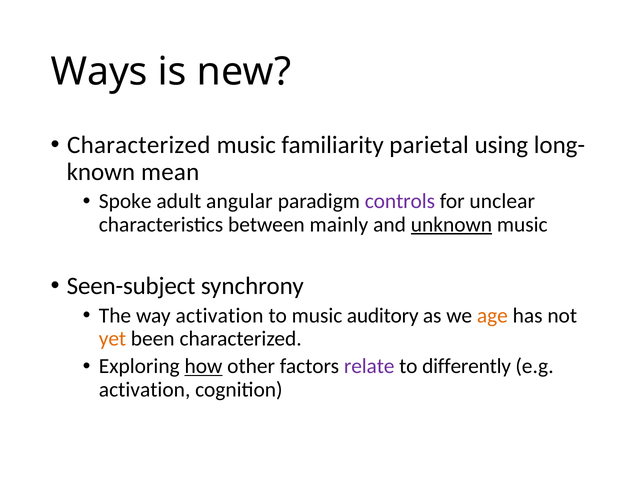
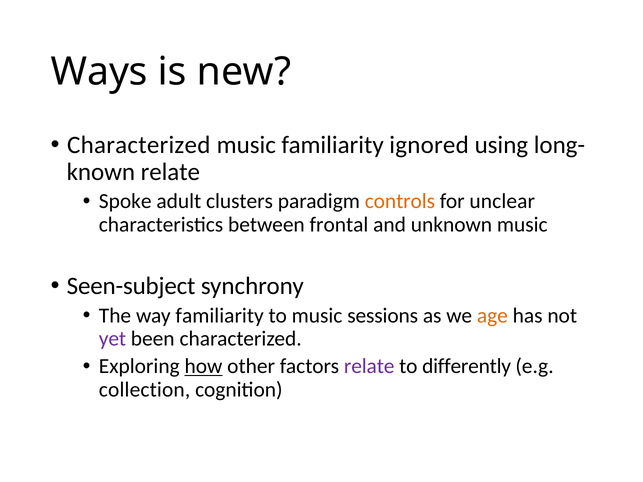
parietal: parietal -> ignored
known mean: mean -> relate
angular: angular -> clusters
controls colour: purple -> orange
mainly: mainly -> frontal
unknown underline: present -> none
way activation: activation -> familiarity
auditory: auditory -> sessions
yet colour: orange -> purple
activation at (145, 390): activation -> collection
